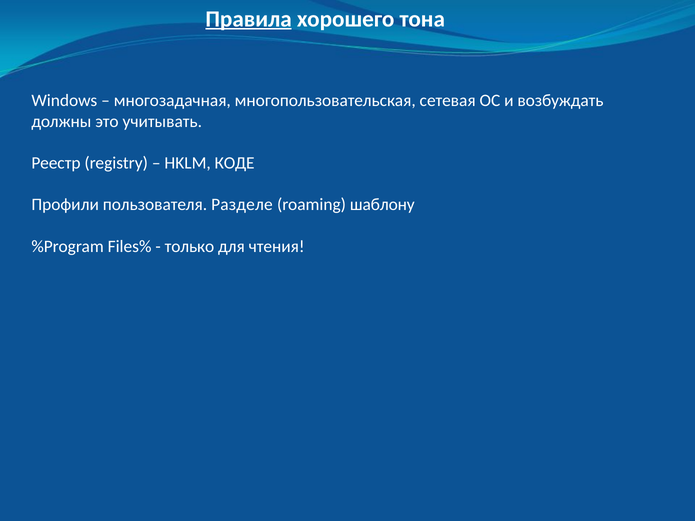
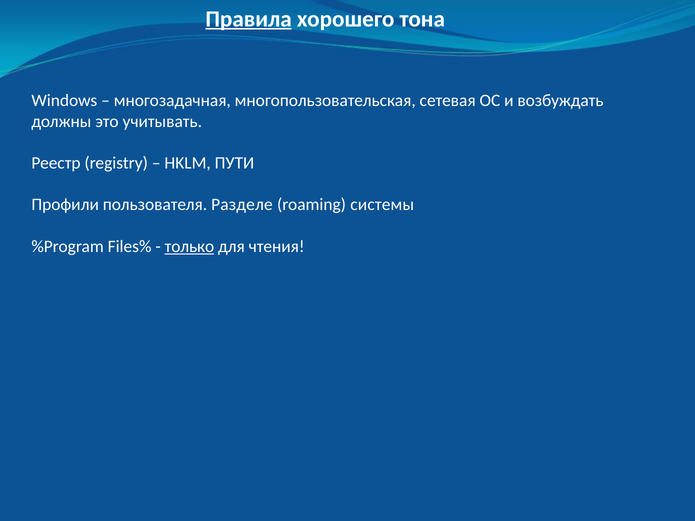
КОДЕ: КОДЕ -> ПУТИ
шаблону: шаблону -> системы
только underline: none -> present
